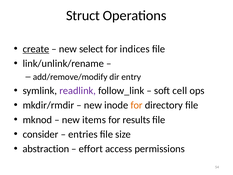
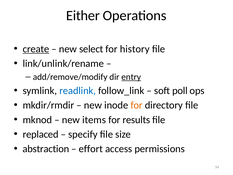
Struct: Struct -> Either
indices: indices -> history
entry underline: none -> present
readlink colour: purple -> blue
cell: cell -> poll
consider: consider -> replaced
entries: entries -> specify
